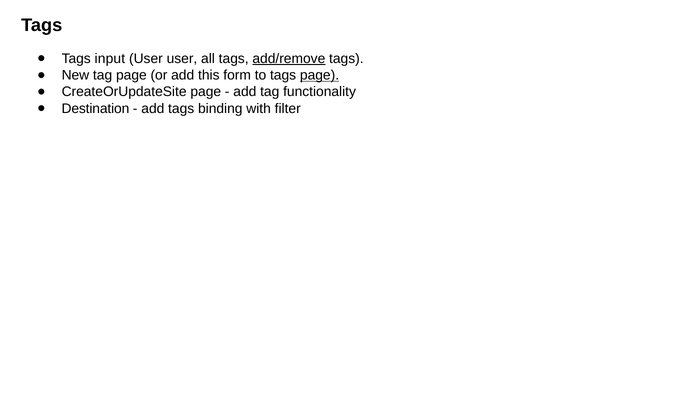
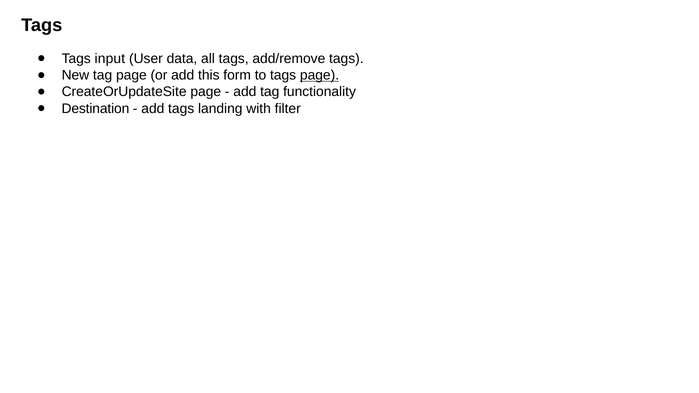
User user: user -> data
add/remove underline: present -> none
binding: binding -> landing
